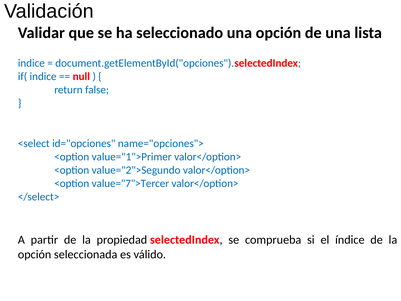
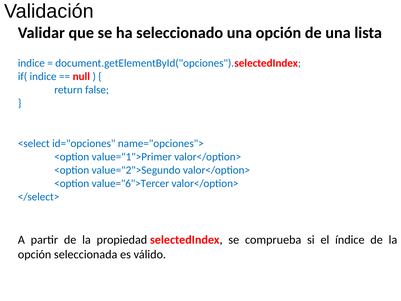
value="7">Tercer: value="7">Tercer -> value="6">Tercer
